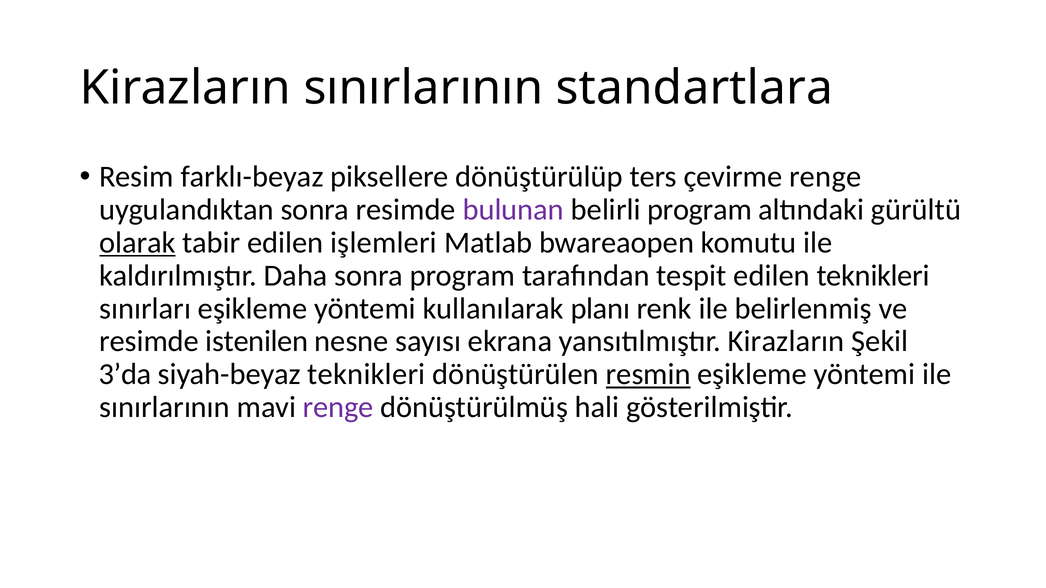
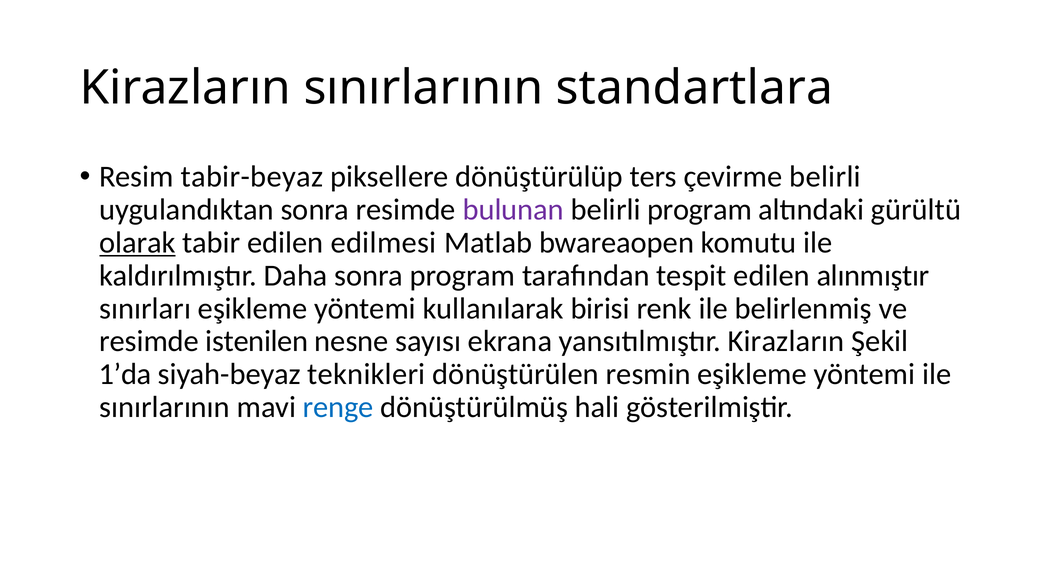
farklı-beyaz: farklı-beyaz -> tabir-beyaz
çevirme renge: renge -> belirli
işlemleri: işlemleri -> edilmesi
edilen teknikleri: teknikleri -> alınmıştır
planı: planı -> birisi
3’da: 3’da -> 1’da
resmin underline: present -> none
renge at (338, 408) colour: purple -> blue
